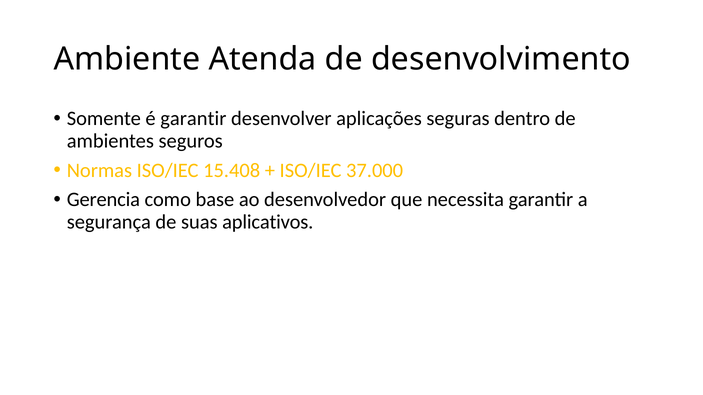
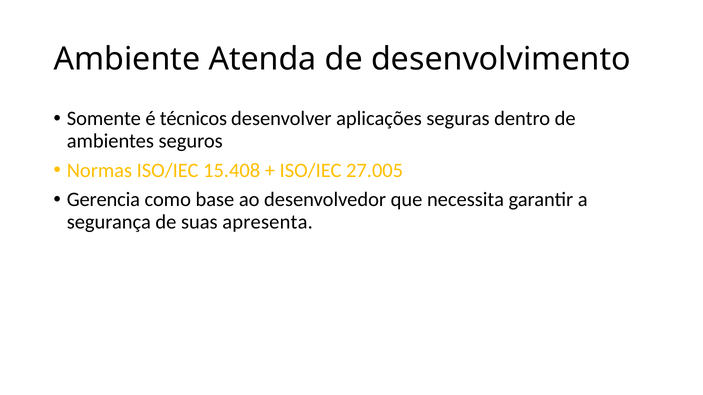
é garantir: garantir -> técnicos
37.000: 37.000 -> 27.005
aplicativos: aplicativos -> apresenta
